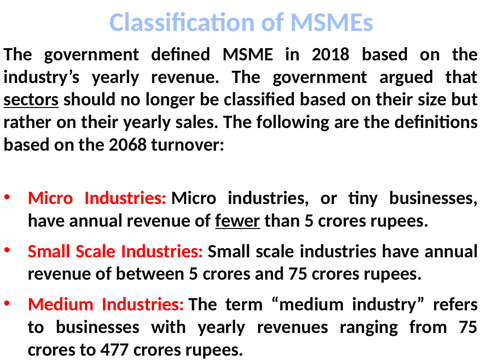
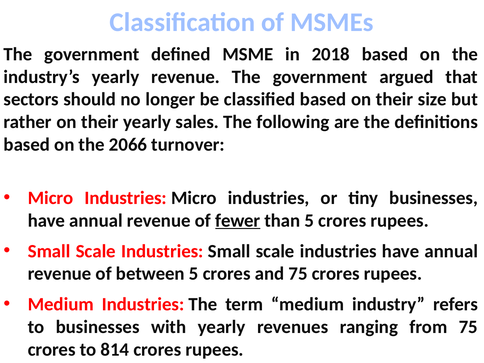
sectors underline: present -> none
2068: 2068 -> 2066
477: 477 -> 814
